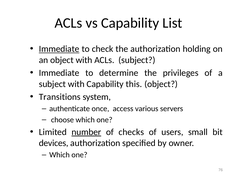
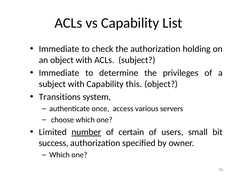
Immediate at (59, 49) underline: present -> none
checks: checks -> certain
devices: devices -> success
